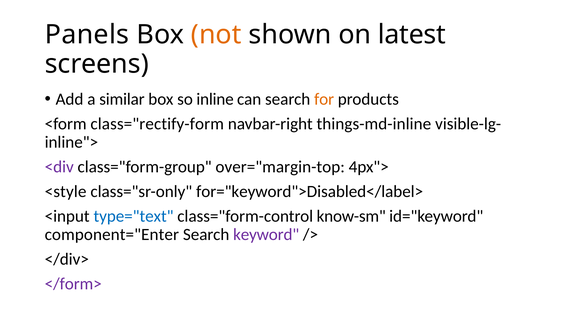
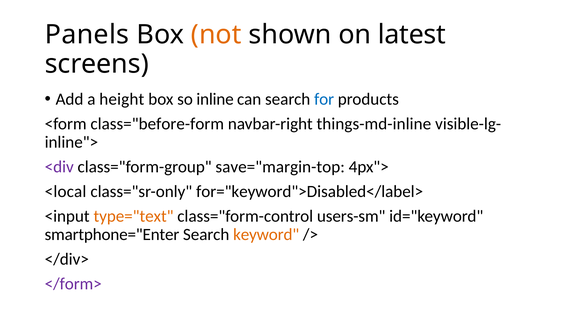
similar: similar -> height
for colour: orange -> blue
class="rectify-form: class="rectify-form -> class="before-form
over="margin-top: over="margin-top -> save="margin-top
<style: <style -> <local
type="text colour: blue -> orange
know-sm: know-sm -> users-sm
component="Enter: component="Enter -> smartphone="Enter
keyword colour: purple -> orange
